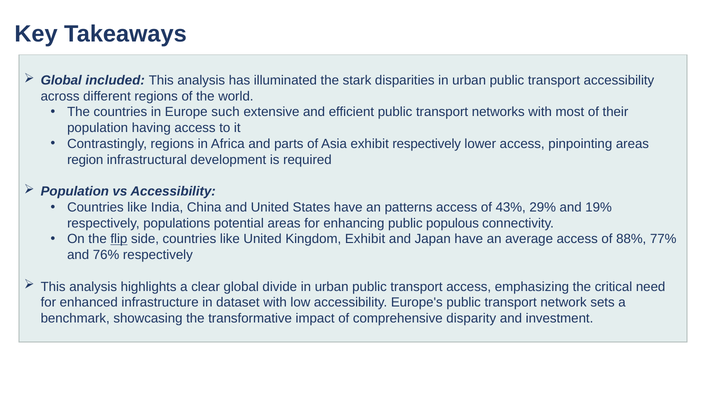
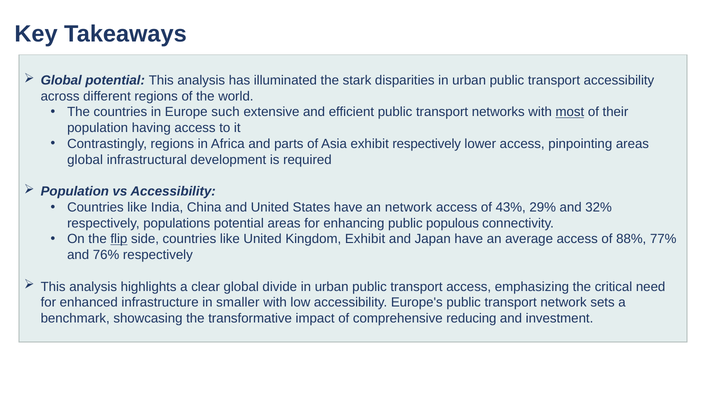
Global included: included -> potential
most underline: none -> present
region at (85, 160): region -> global
an patterns: patterns -> network
19%: 19% -> 32%
dataset: dataset -> smaller
disparity: disparity -> reducing
